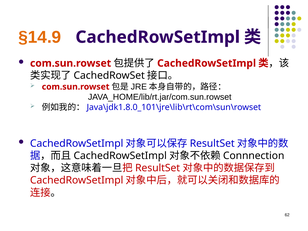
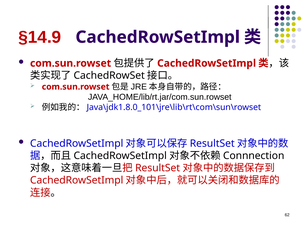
§14.9 colour: orange -> red
